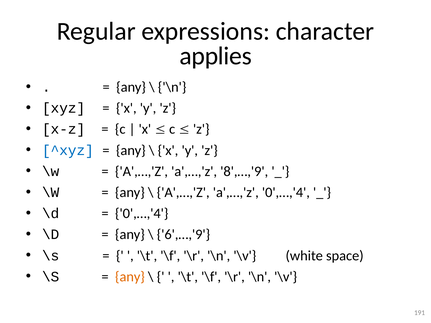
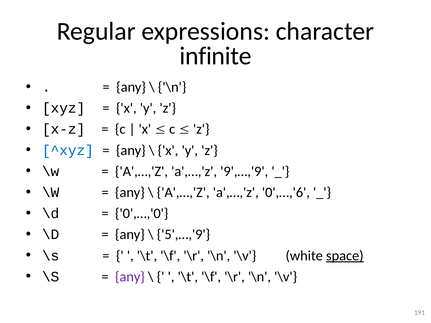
applies: applies -> infinite
8',…,'9: 8',…,'9 -> 9',…,'9
a',…,'z 0',…,'4: 0',…,'4 -> 0',…,'6
0',…,'4 at (142, 214): 0',…,'4 -> 0',…,'0
6',…,'9: 6',…,'9 -> 5',…,'9
space underline: none -> present
any at (130, 277) colour: orange -> purple
